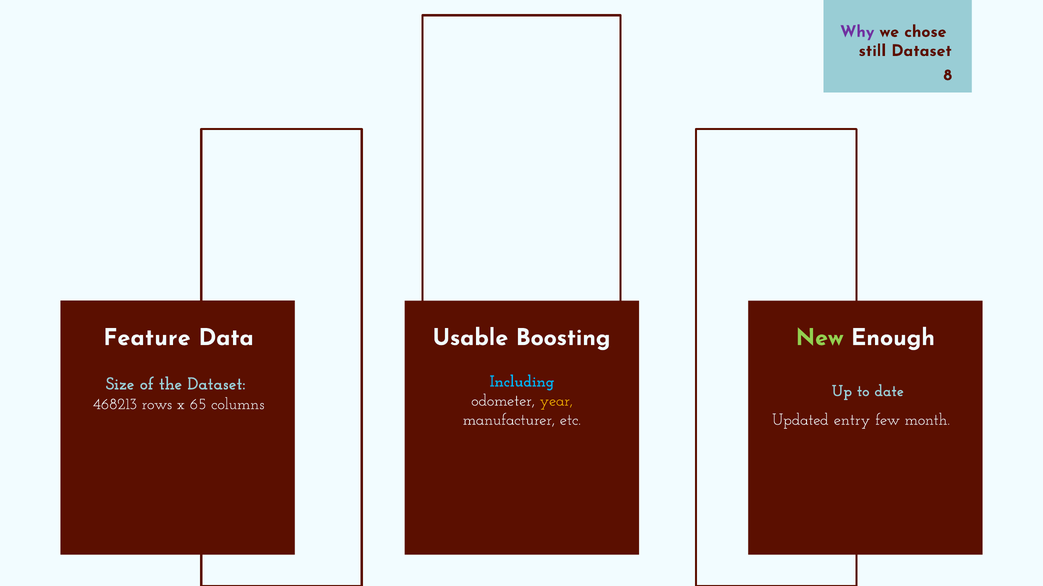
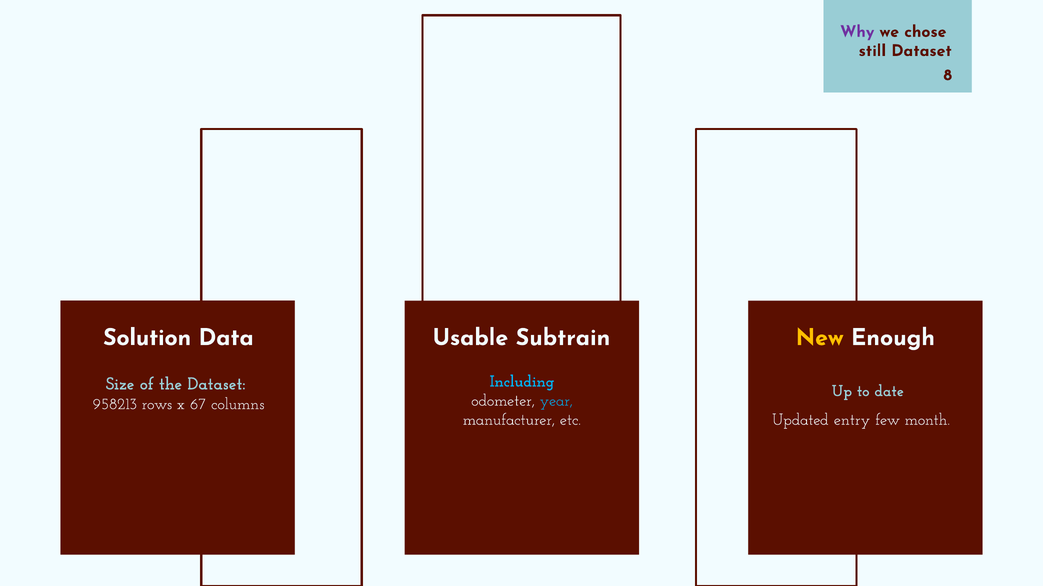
Feature: Feature -> Solution
Boosting: Boosting -> Subtrain
New colour: light green -> yellow
year colour: yellow -> light blue
468213: 468213 -> 958213
65: 65 -> 67
